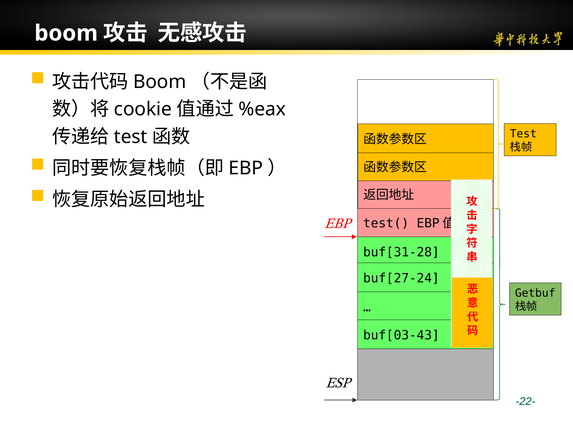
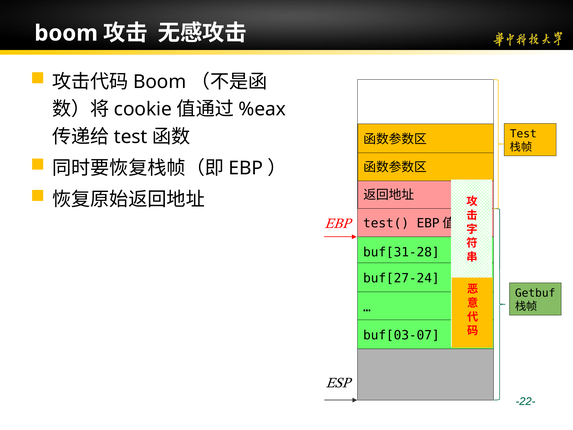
buf[03-43: buf[03-43 -> buf[03-07
